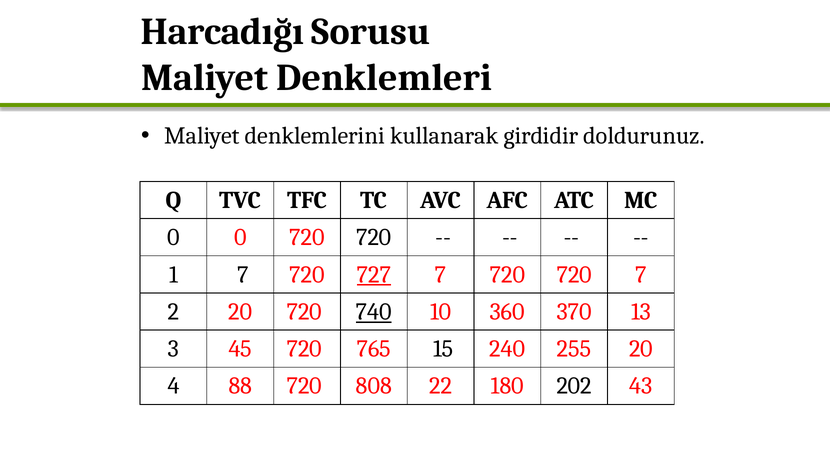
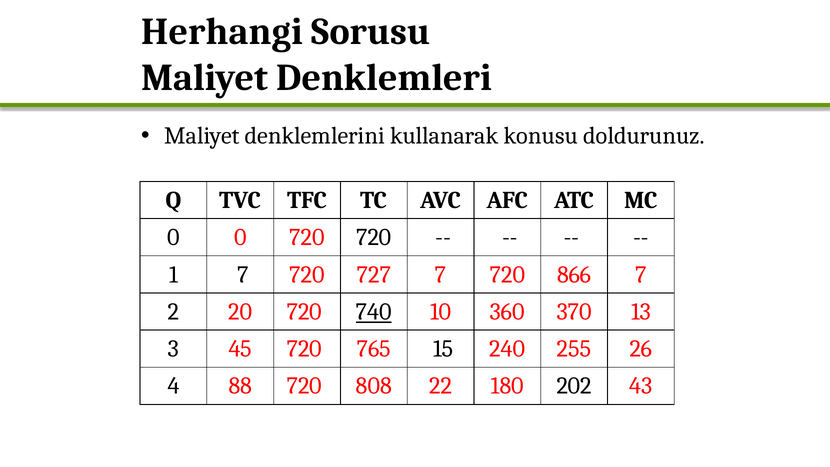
Harcadığı: Harcadığı -> Herhangi
girdidir: girdidir -> konusu
727 underline: present -> none
7 720 720: 720 -> 866
255 20: 20 -> 26
